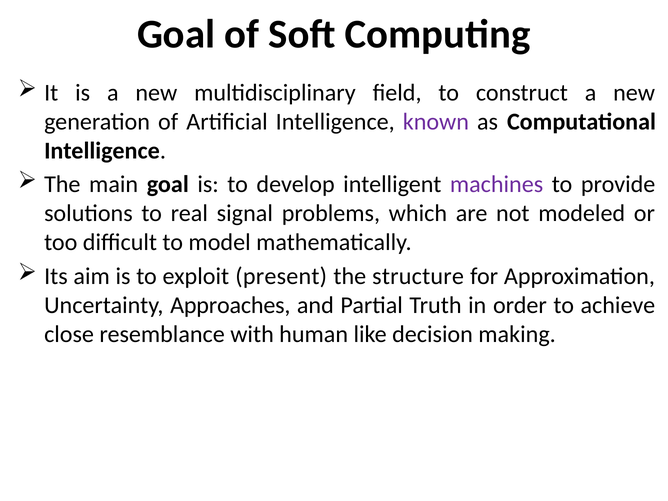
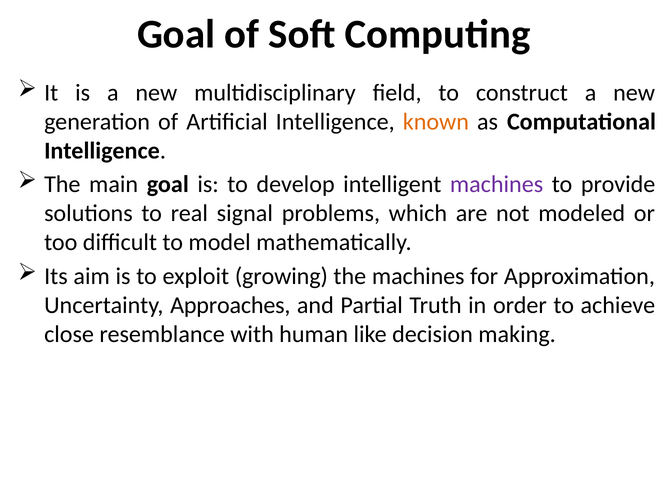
known colour: purple -> orange
present: present -> growing
the structure: structure -> machines
